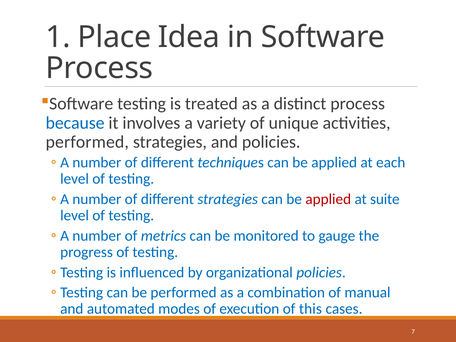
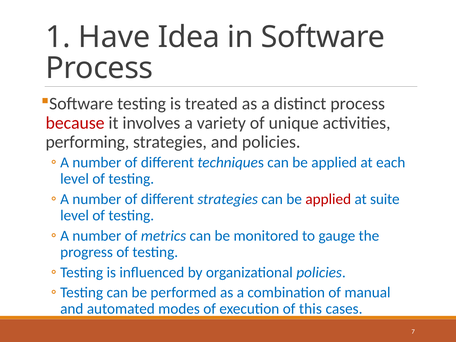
Place: Place -> Have
because colour: blue -> red
performed at (87, 142): performed -> performing
